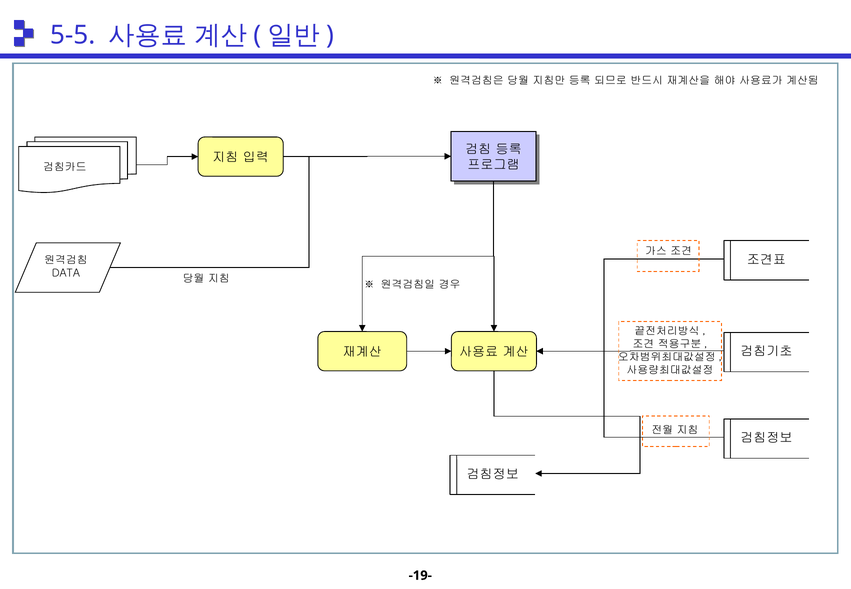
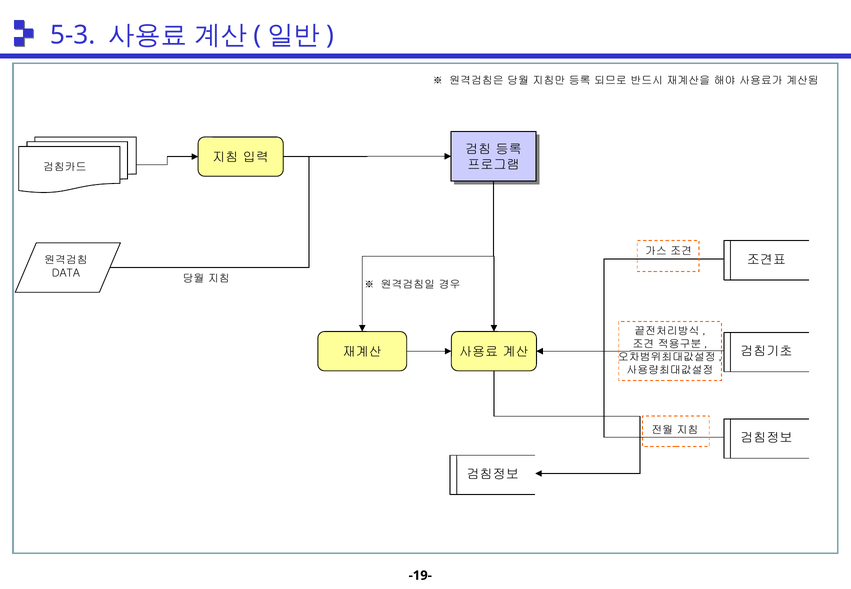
5-5: 5-5 -> 5-3
